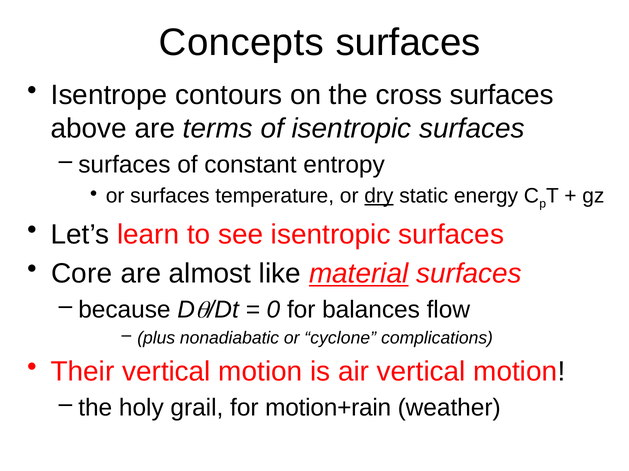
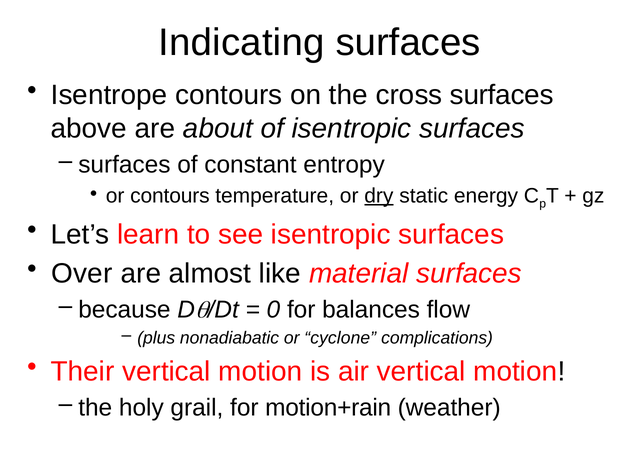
Concepts: Concepts -> Indicating
terms: terms -> about
or surfaces: surfaces -> contours
Core: Core -> Over
material underline: present -> none
